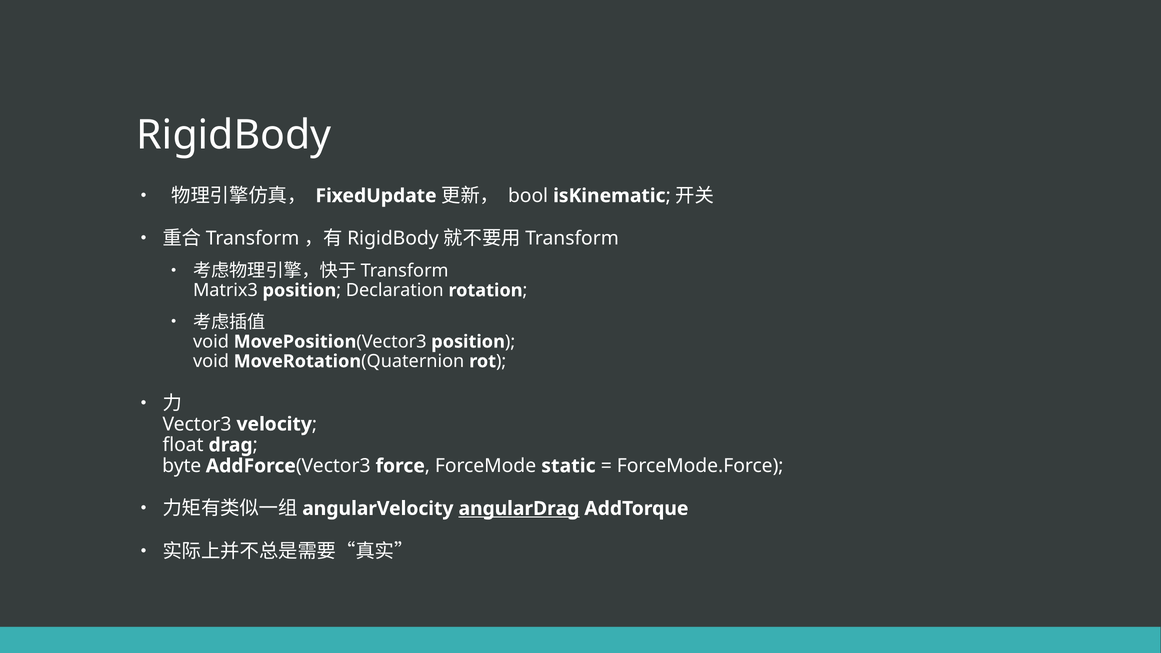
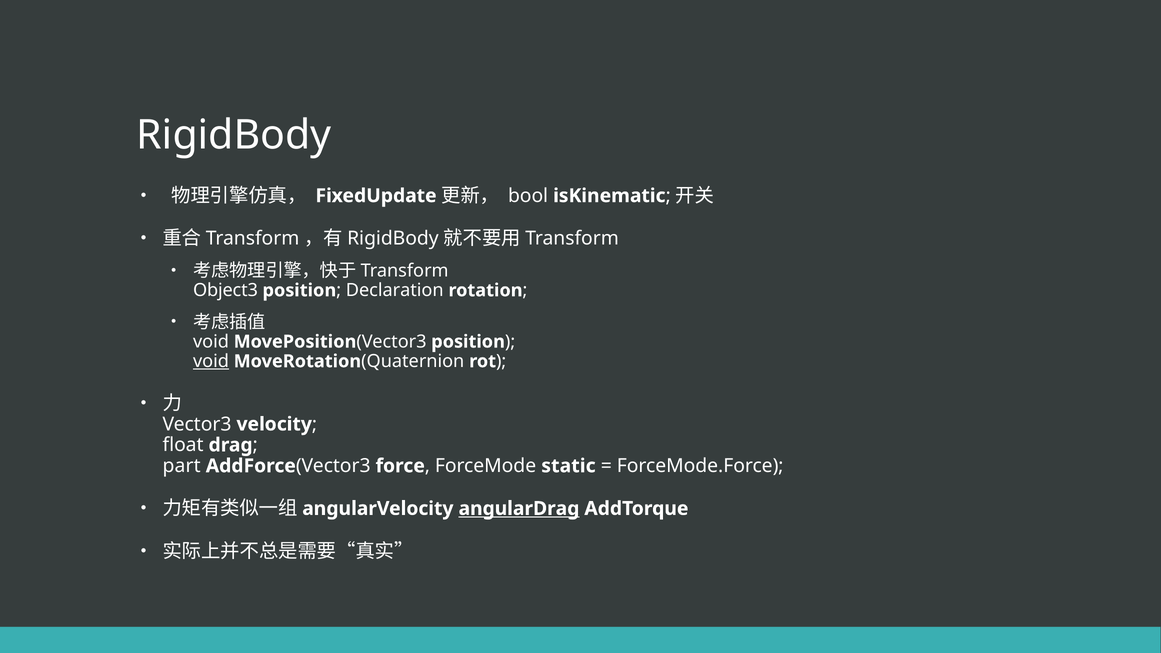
Matrix3: Matrix3 -> Object3
void at (211, 361) underline: none -> present
byte: byte -> part
